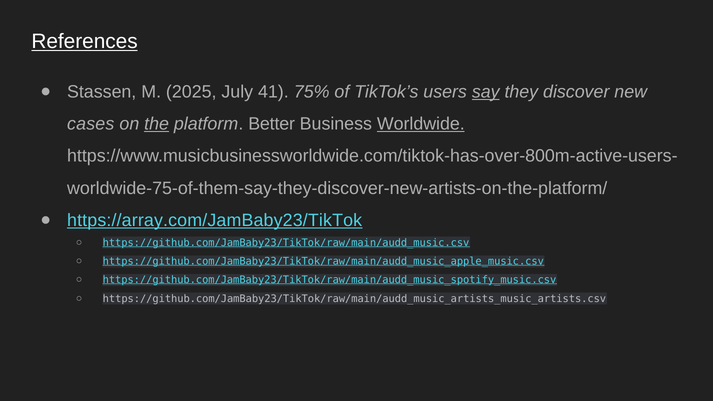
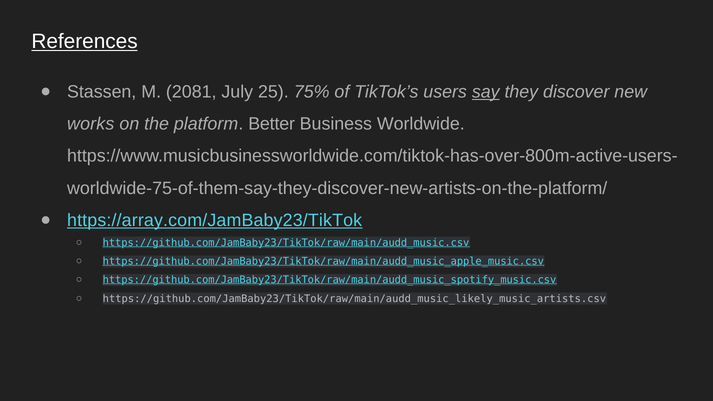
2025: 2025 -> 2081
41: 41 -> 25
cases: cases -> works
the underline: present -> none
Worldwide underline: present -> none
https://github.com/JamBaby23/TikTok/raw/main/audd_music_artists_music_artists.csv: https://github.com/JamBaby23/TikTok/raw/main/audd_music_artists_music_artists.csv -> https://github.com/JamBaby23/TikTok/raw/main/audd_music_likely_music_artists.csv
